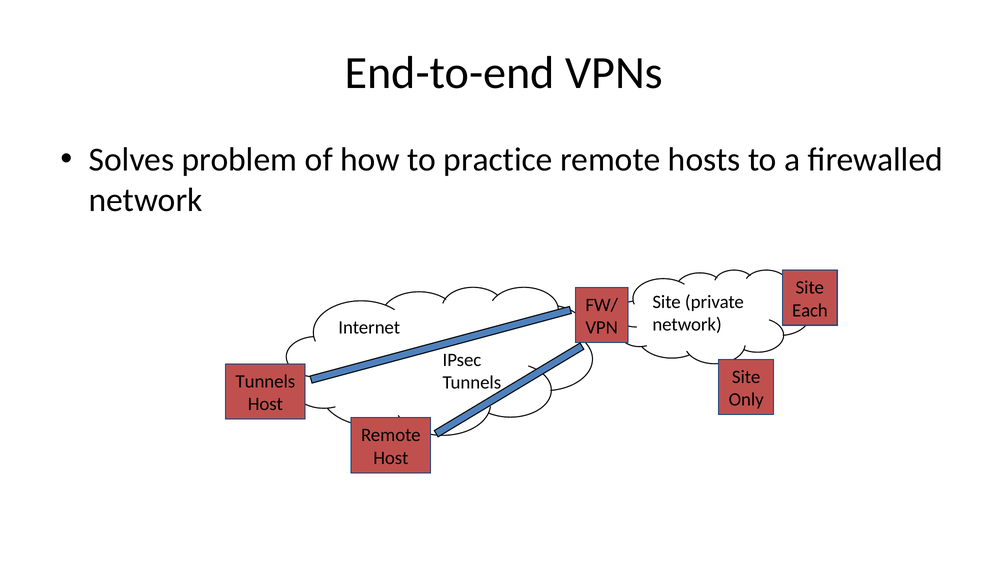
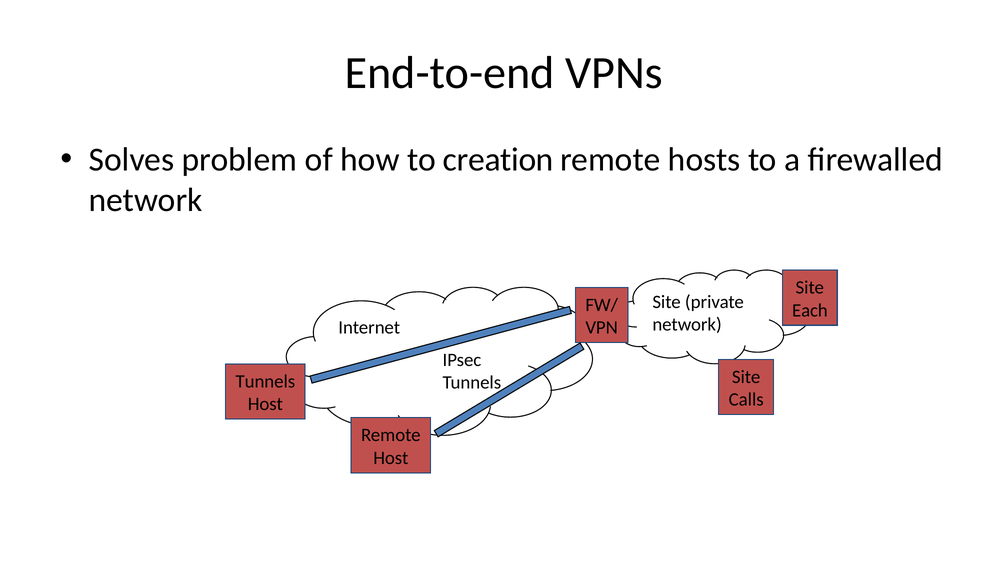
practice: practice -> creation
Only: Only -> Calls
